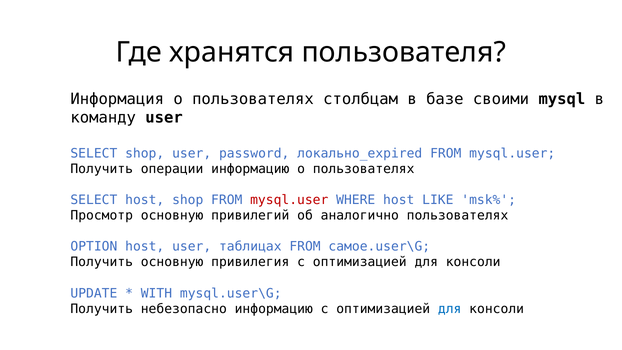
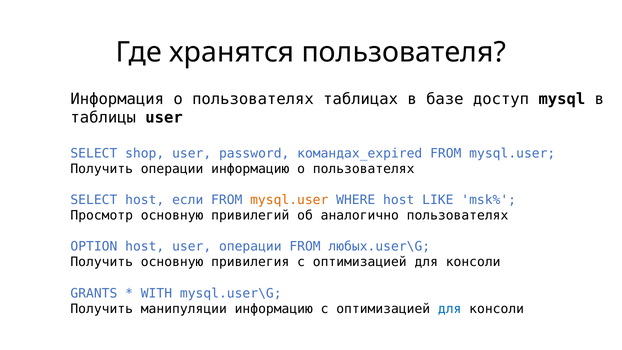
столбцам: столбцам -> таблицах
своими: своими -> доступ
команду: команду -> таблицы
локально_expired: локально_expired -> командах_expired
host shop: shop -> если
mysql.user at (289, 200) colour: red -> orange
user таблицах: таблицах -> операции
самое.user\G: самое.user\G -> любых.user\G
UPDATE: UPDATE -> GRANTS
небезопасно: небезопасно -> манипуляции
